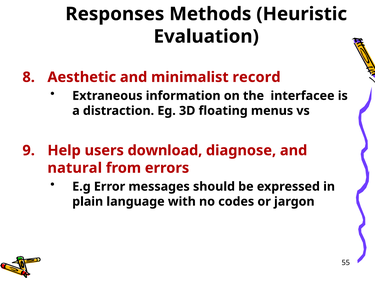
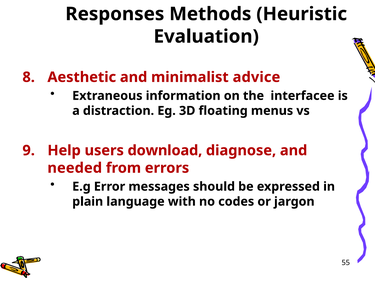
record: record -> advice
natural: natural -> needed
